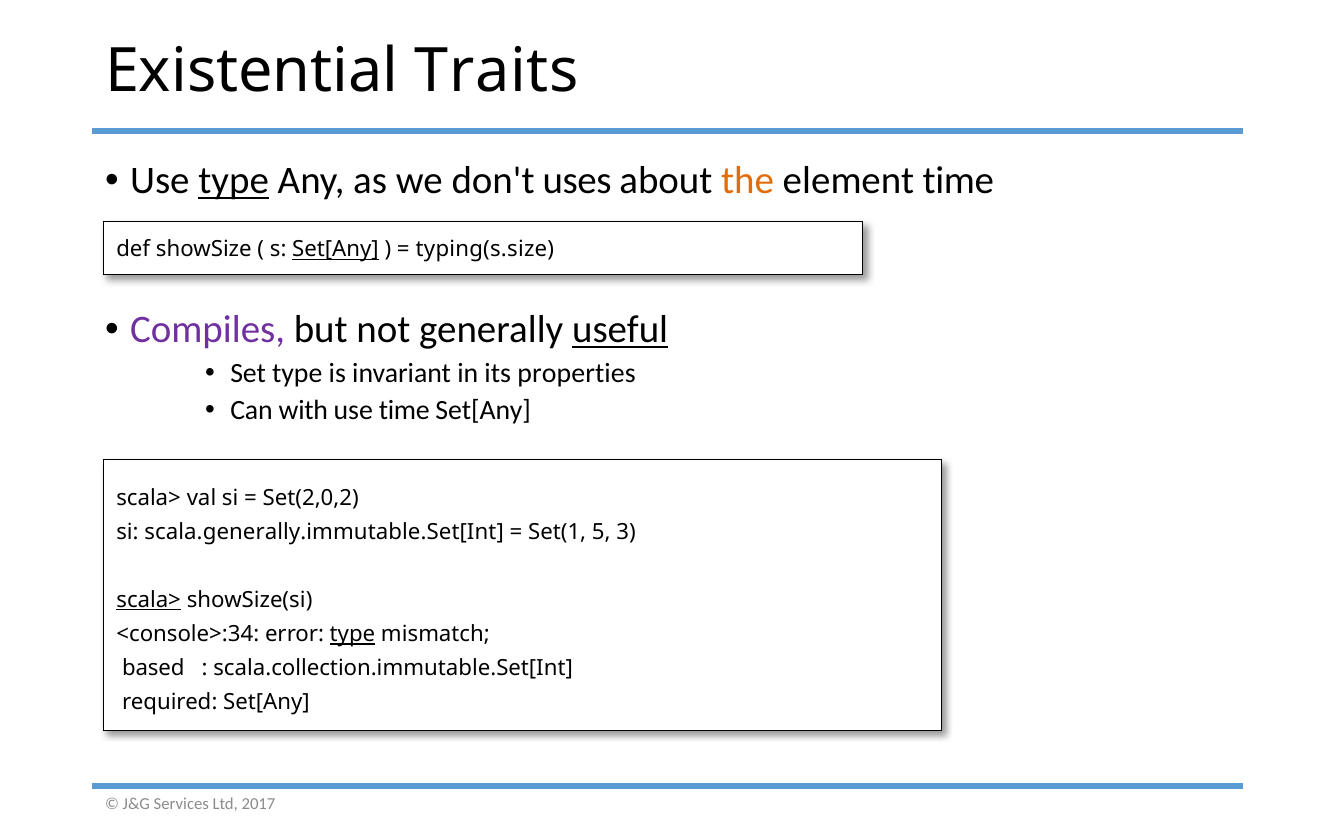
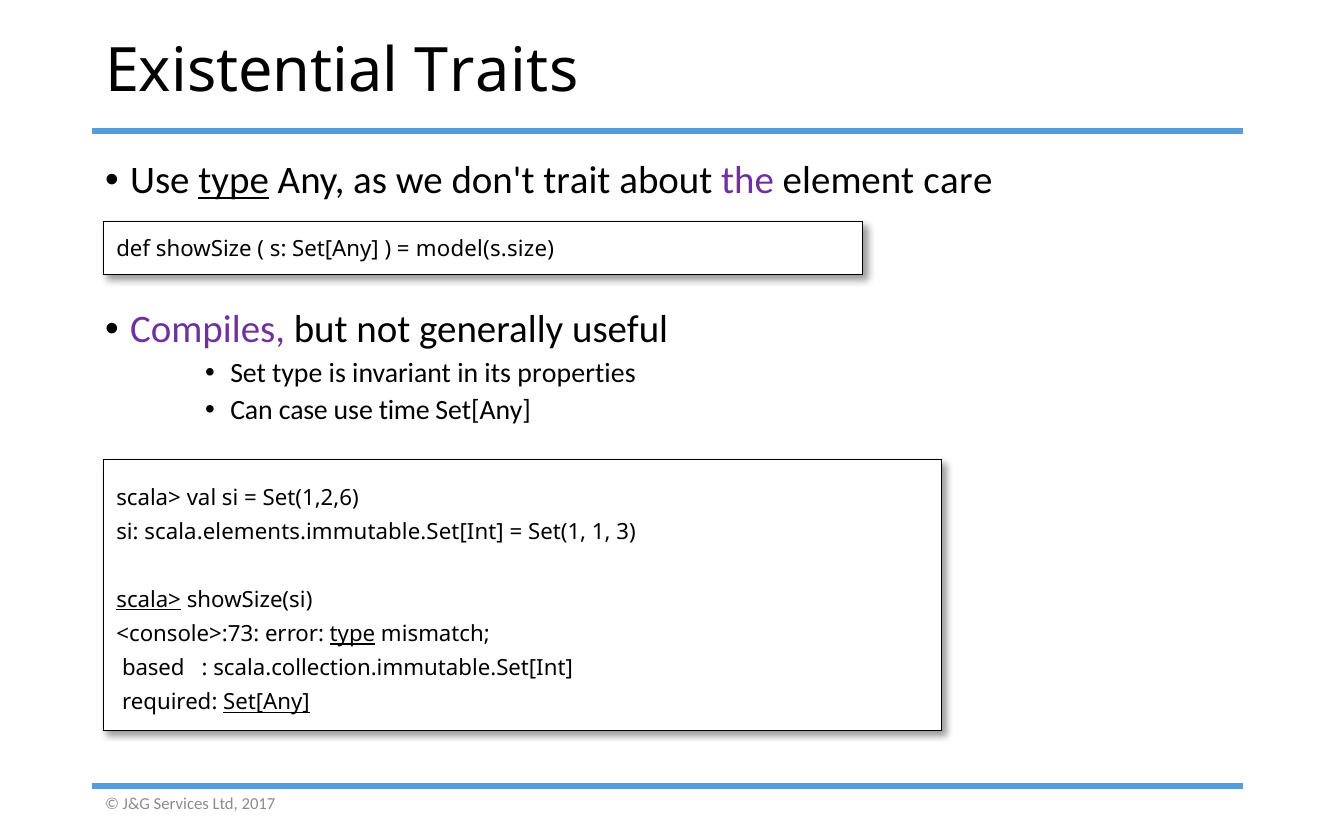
uses: uses -> trait
the colour: orange -> purple
element time: time -> care
Set[Any at (335, 249) underline: present -> none
typing(s.size: typing(s.size -> model(s.size
useful underline: present -> none
with: with -> case
Set(2,0,2: Set(2,0,2 -> Set(1,2,6
scala.generally.immutable.Set[Int: scala.generally.immutable.Set[Int -> scala.elements.immutable.Set[Int
5: 5 -> 1
<console>:34: <console>:34 -> <console>:73
Set[Any at (266, 702) underline: none -> present
